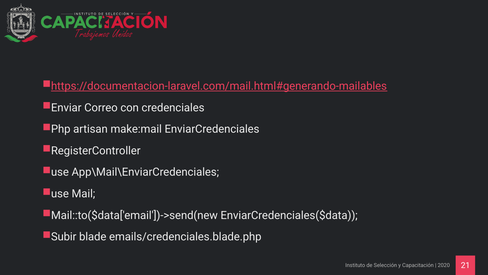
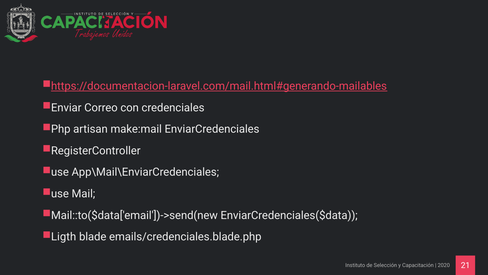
Subir: Subir -> Ligth
